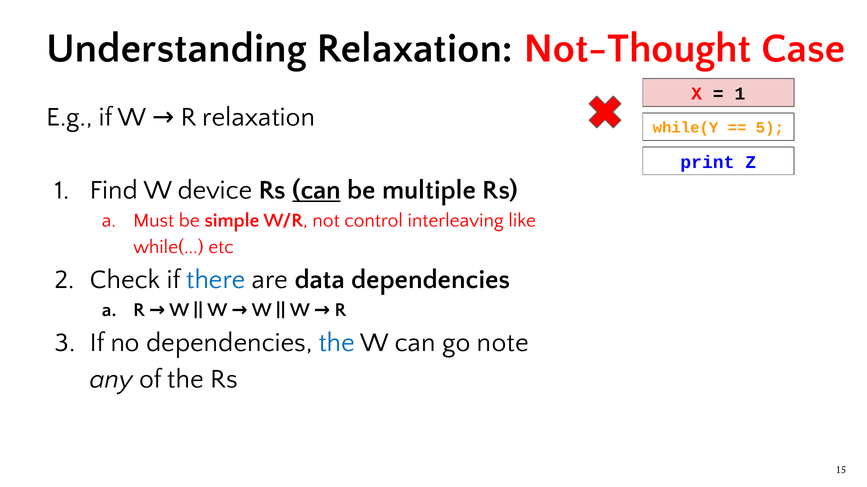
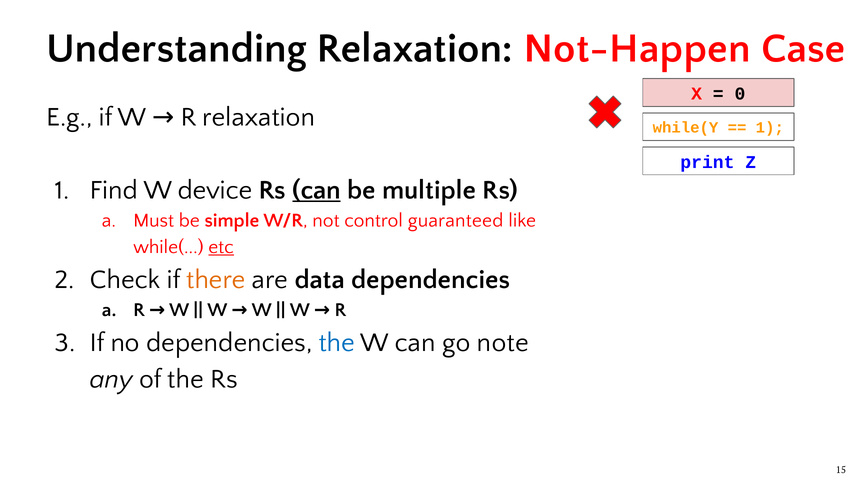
Not-Thought: Not-Thought -> Not-Happen
1 at (740, 94): 1 -> 0
5 at (770, 128): 5 -> 1
interleaving: interleaving -> guaranteed
etc underline: none -> present
there colour: blue -> orange
